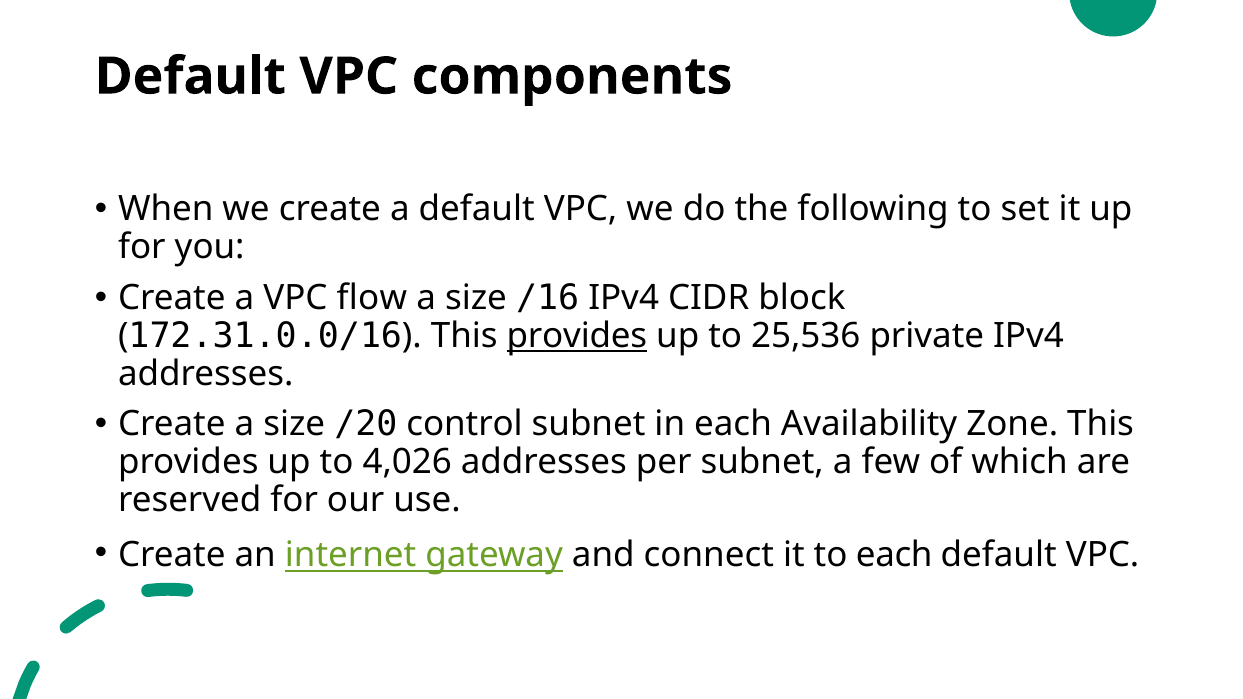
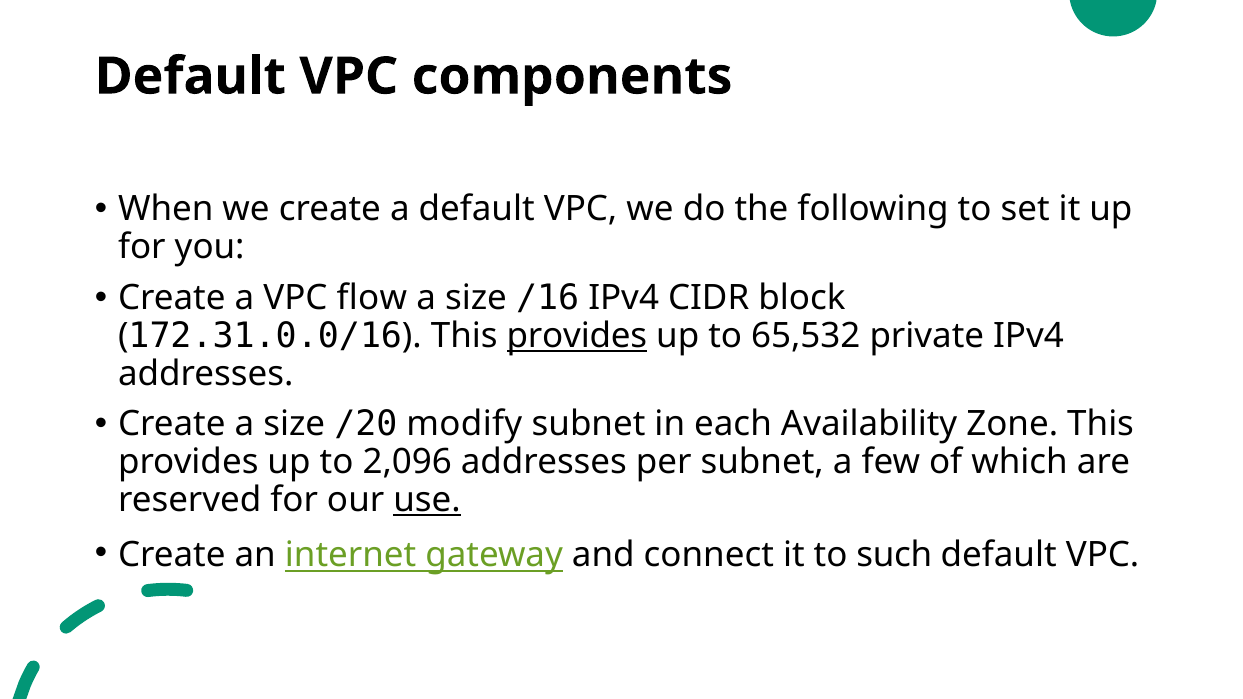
25,536: 25,536 -> 65,532
control: control -> modify
4,026: 4,026 -> 2,096
use underline: none -> present
to each: each -> such
